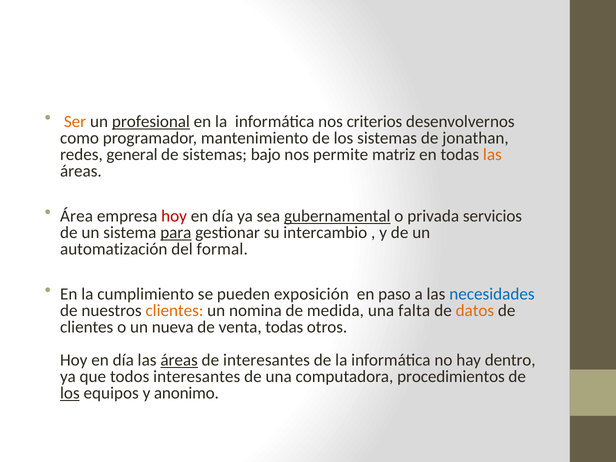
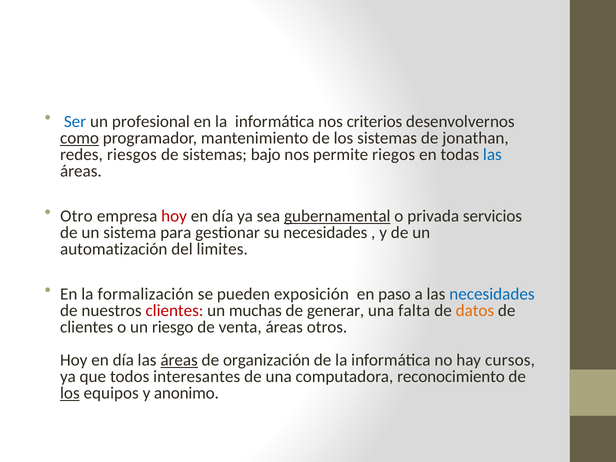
Ser colour: orange -> blue
profesional underline: present -> none
como underline: none -> present
general: general -> riesgos
matriz: matriz -> riegos
las at (492, 155) colour: orange -> blue
Área: Área -> Otro
para underline: present -> none
su intercambio: intercambio -> necesidades
formal: formal -> limites
cumplimiento: cumplimiento -> formalización
clientes at (174, 311) colour: orange -> red
nomina: nomina -> muchas
medida: medida -> generar
nueva: nueva -> riesgo
venta todas: todas -> áreas
de interesantes: interesantes -> organización
dentro: dentro -> cursos
procedimientos: procedimientos -> reconocimiento
